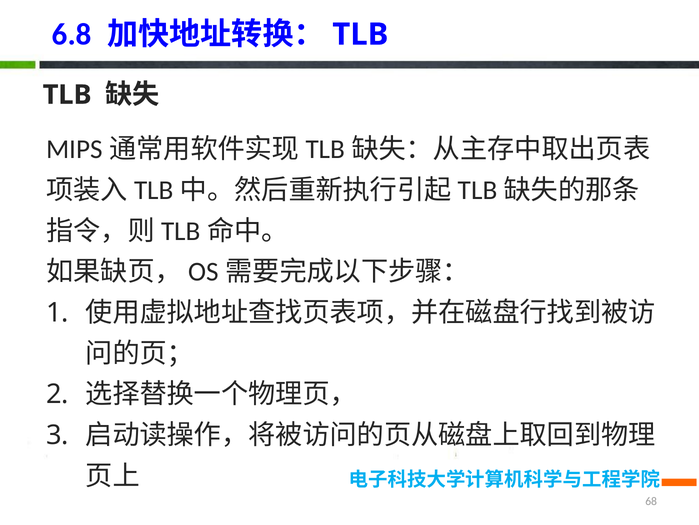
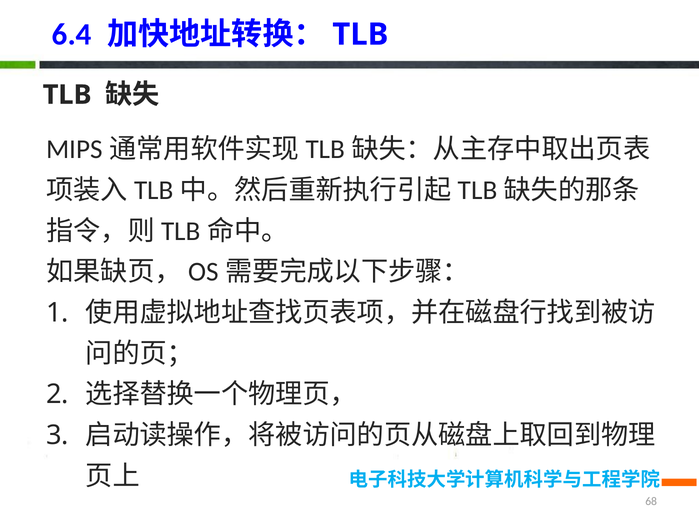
6.8: 6.8 -> 6.4
